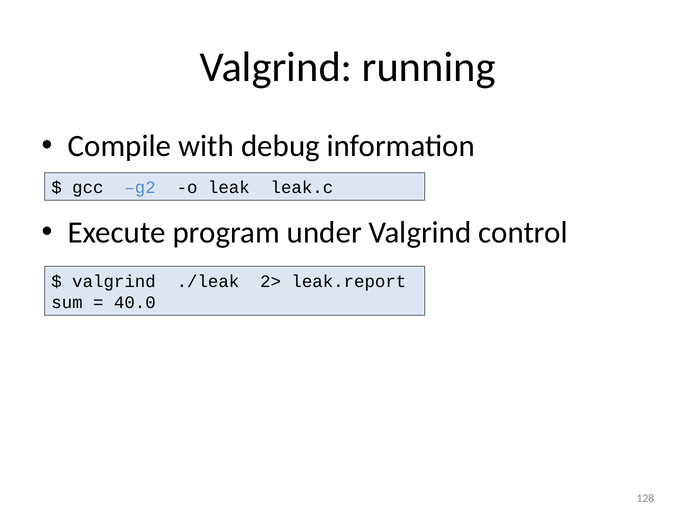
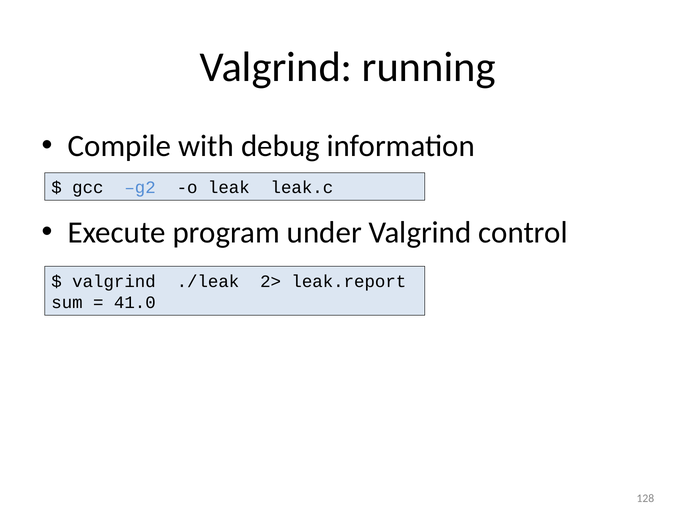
40.0: 40.0 -> 41.0
